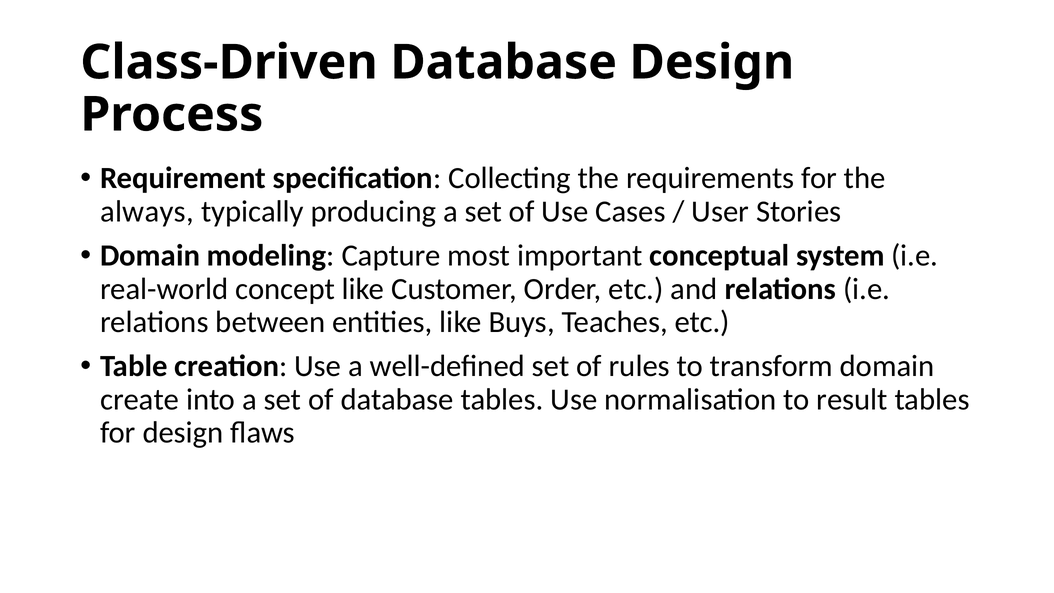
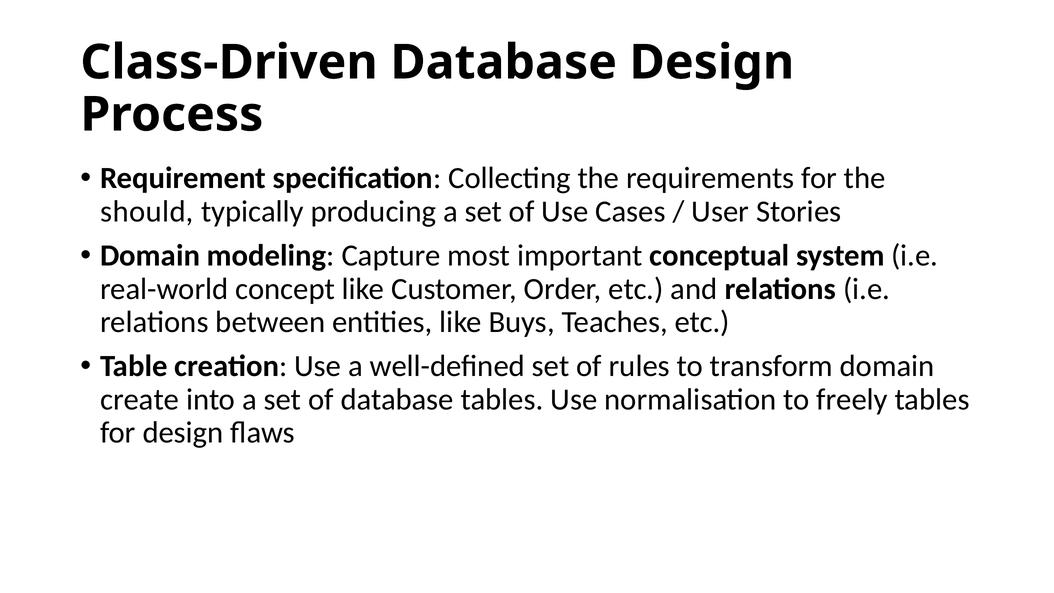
always: always -> should
result: result -> freely
